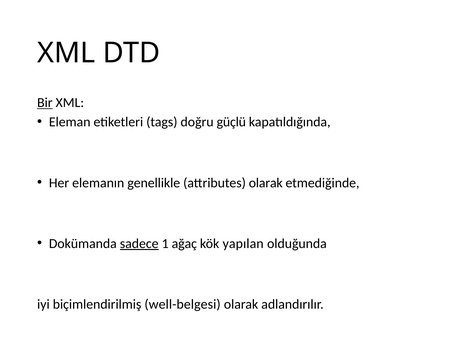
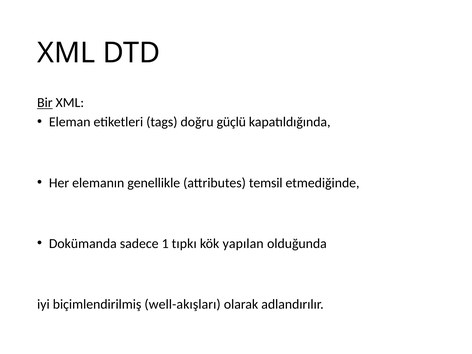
attributes olarak: olarak -> temsil
sadece underline: present -> none
ağaç: ağaç -> tıpkı
well-belgesi: well-belgesi -> well-akışları
